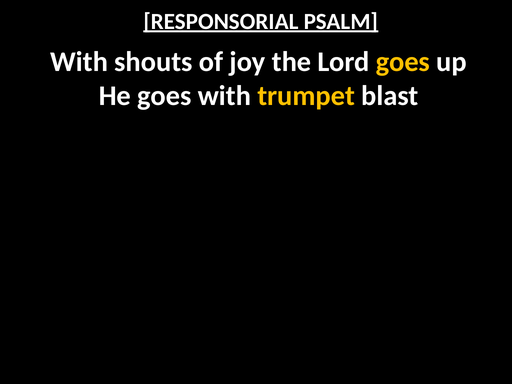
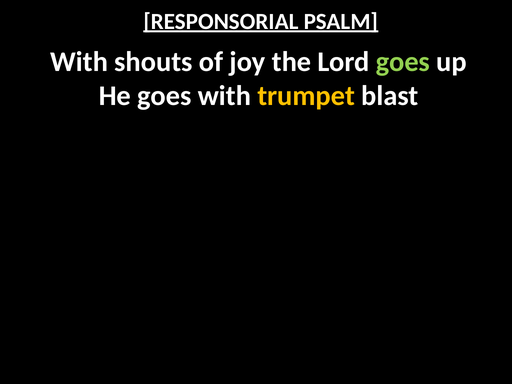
goes at (403, 62) colour: yellow -> light green
